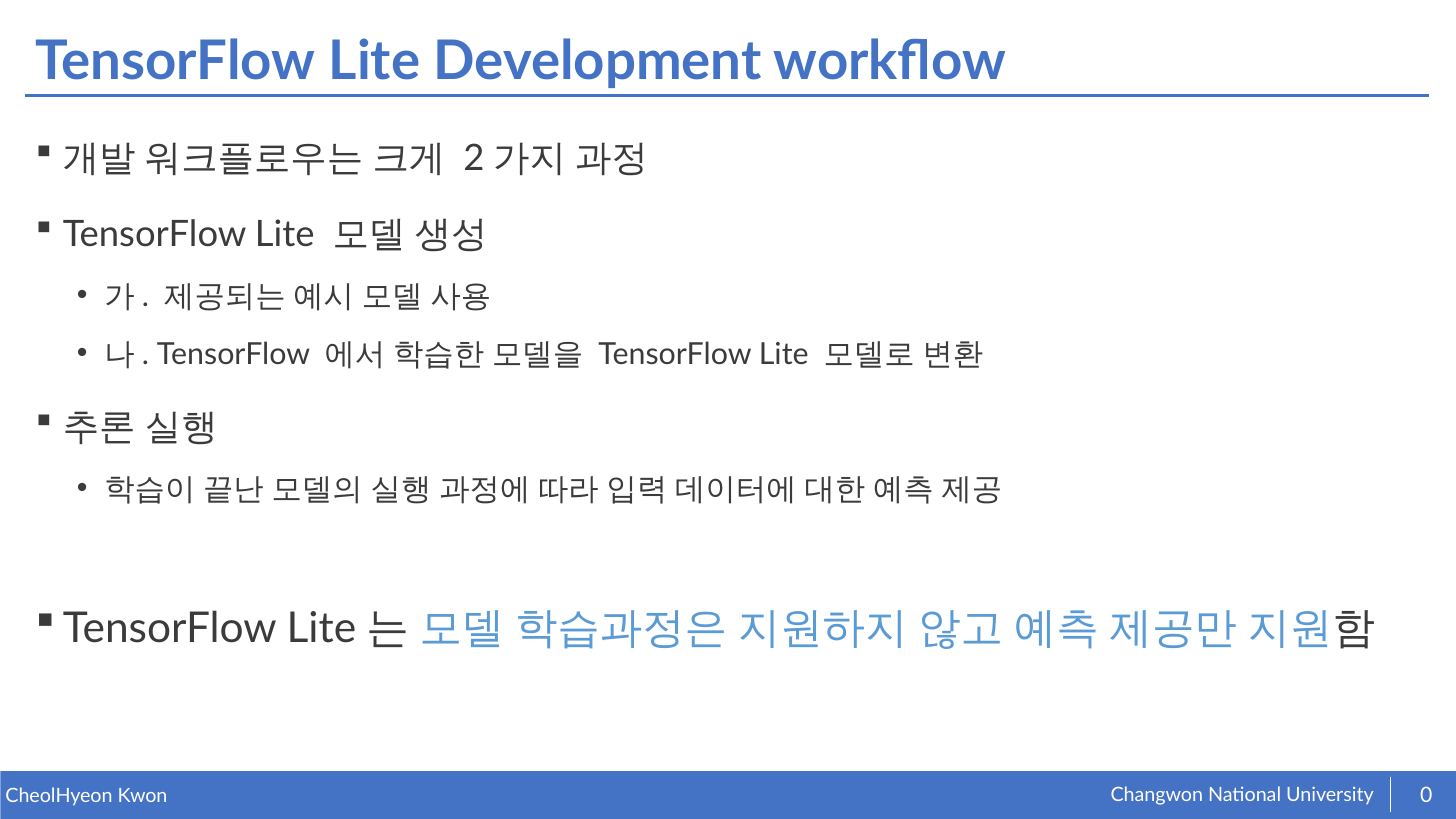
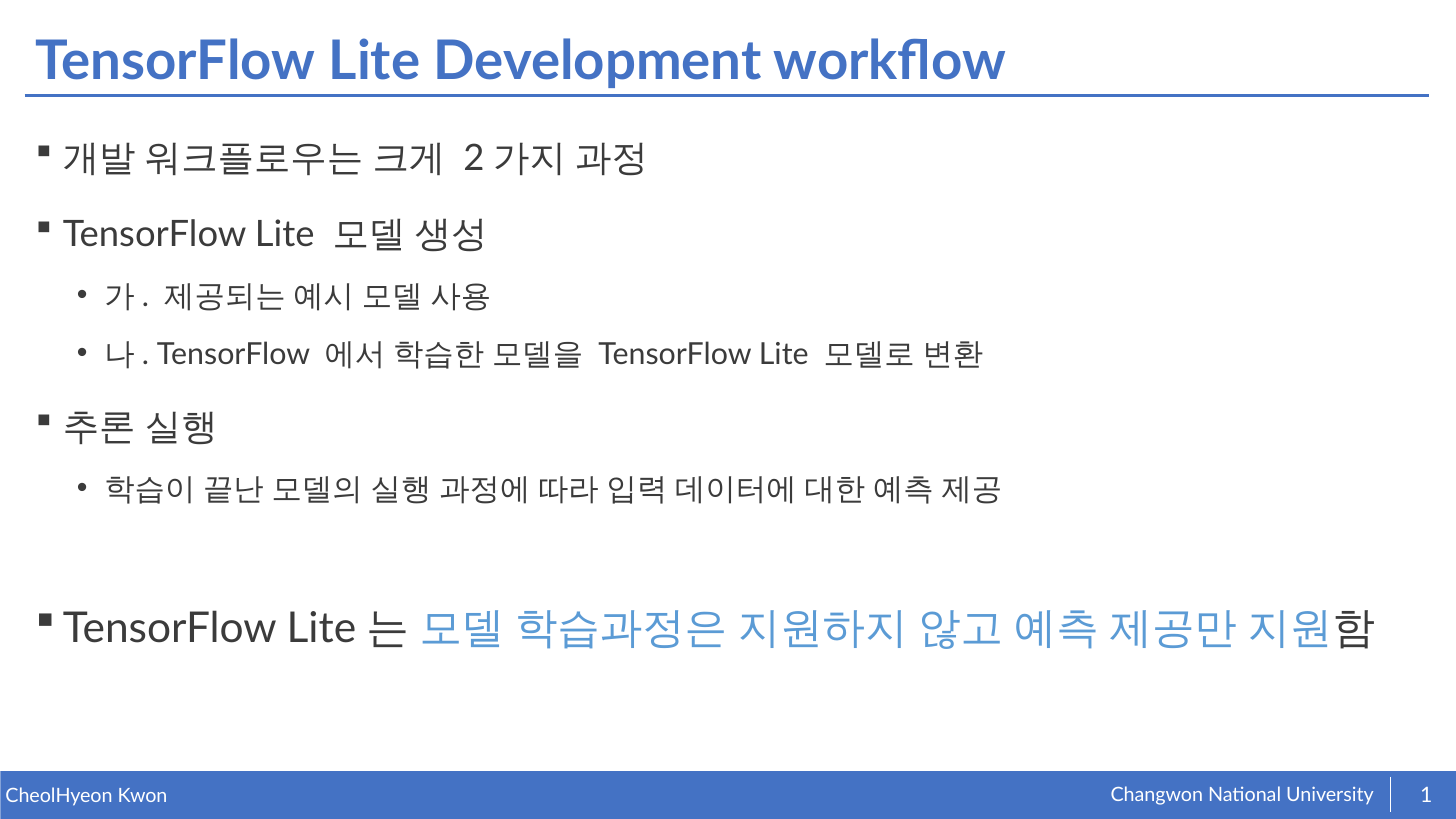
0: 0 -> 1
